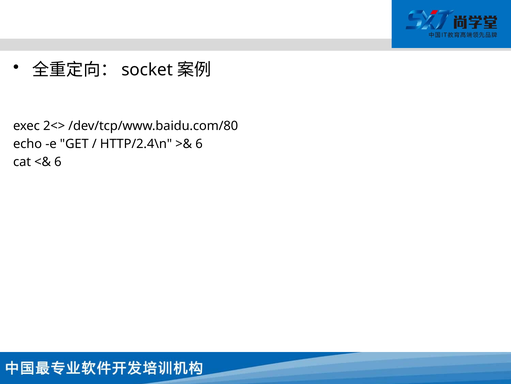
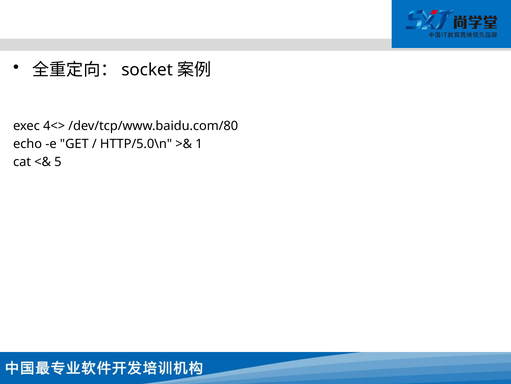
2<>: 2<> -> 4<>
HTTP/2.4\n: HTTP/2.4\n -> HTTP/5.0\n
6 at (199, 144): 6 -> 1
6 at (58, 162): 6 -> 5
